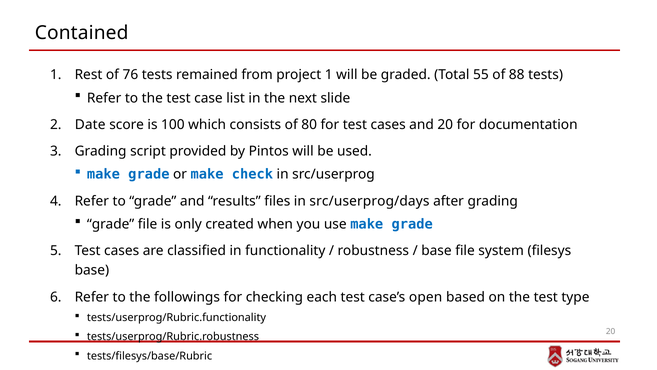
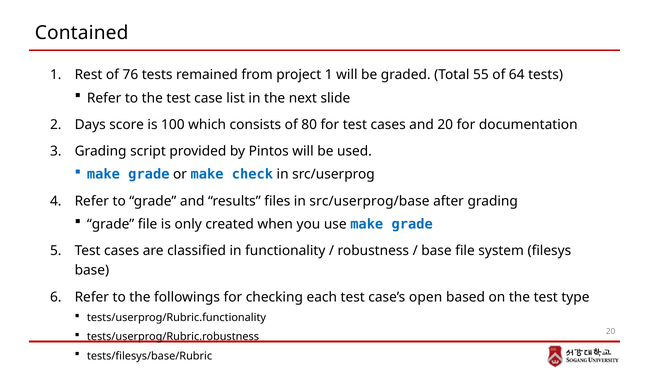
88: 88 -> 64
Date: Date -> Days
src/userprog/days: src/userprog/days -> src/userprog/base
